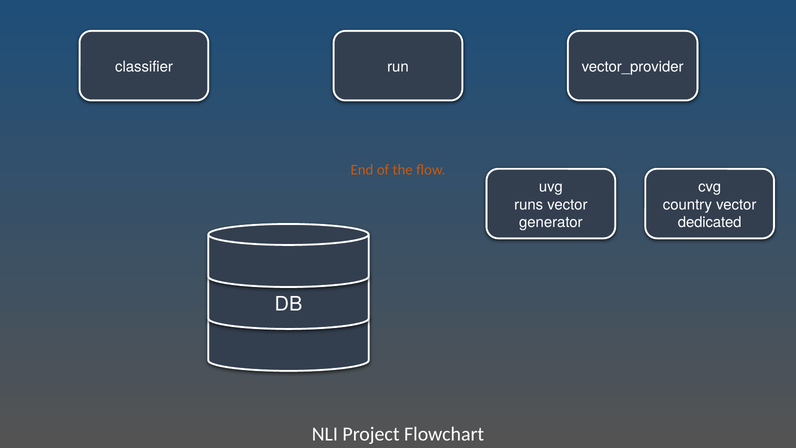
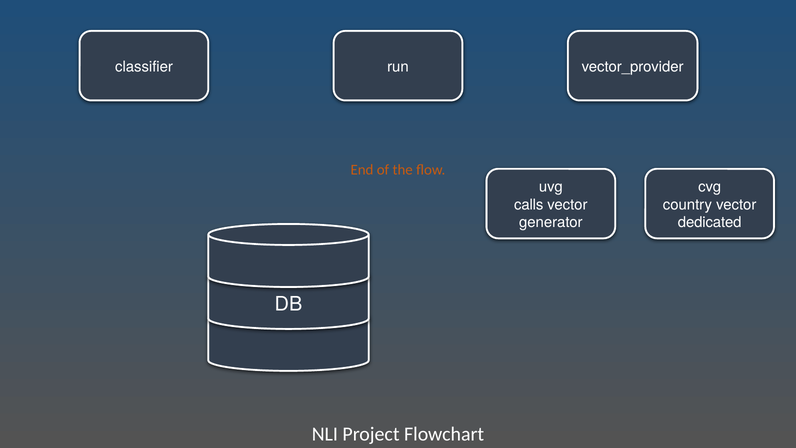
runs: runs -> calls
